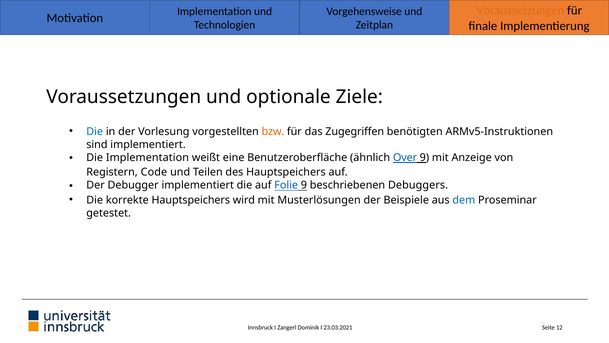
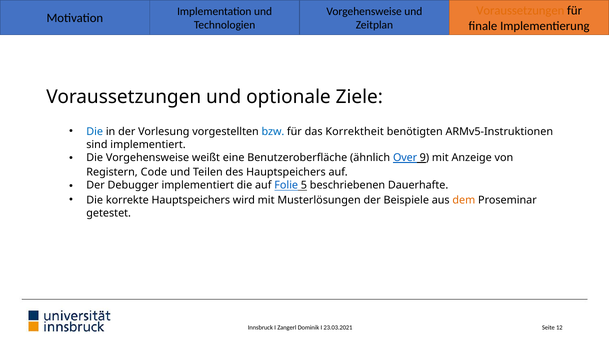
bzw colour: orange -> blue
Zugegriffen: Zugegriffen -> Korrektheit
Die Implementation: Implementation -> Vorgehensweise
Folie 9: 9 -> 5
Debuggers: Debuggers -> Dauerhafte
dem colour: blue -> orange
